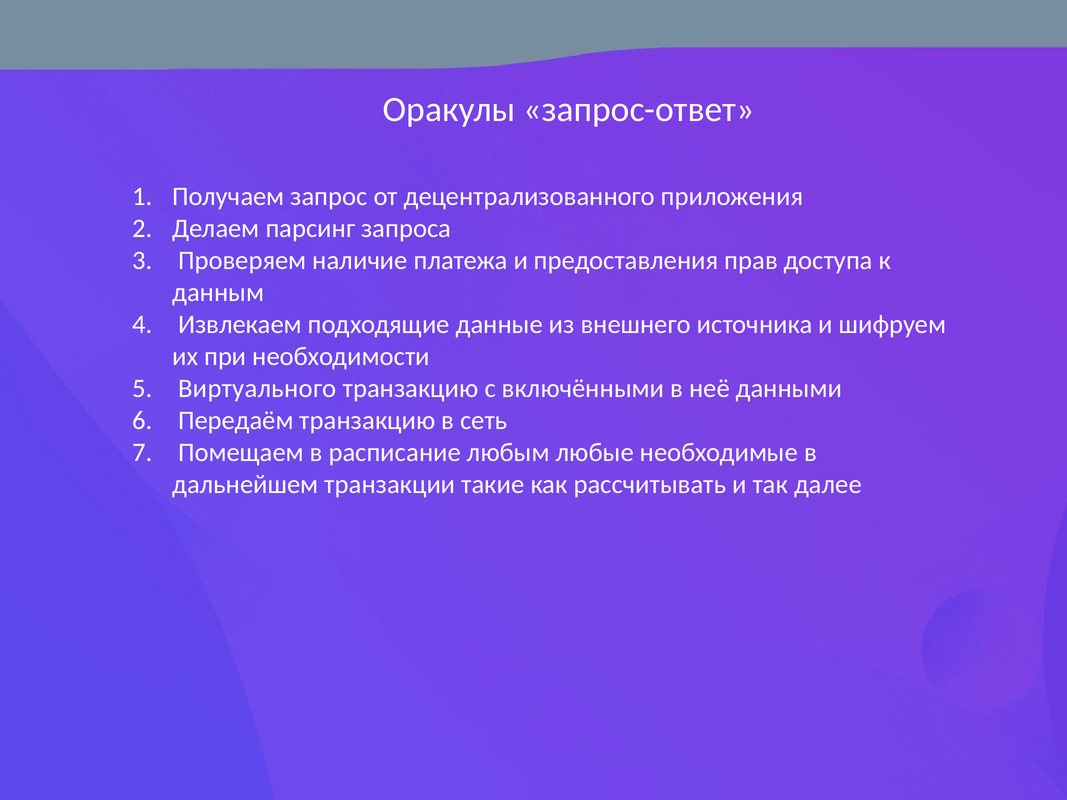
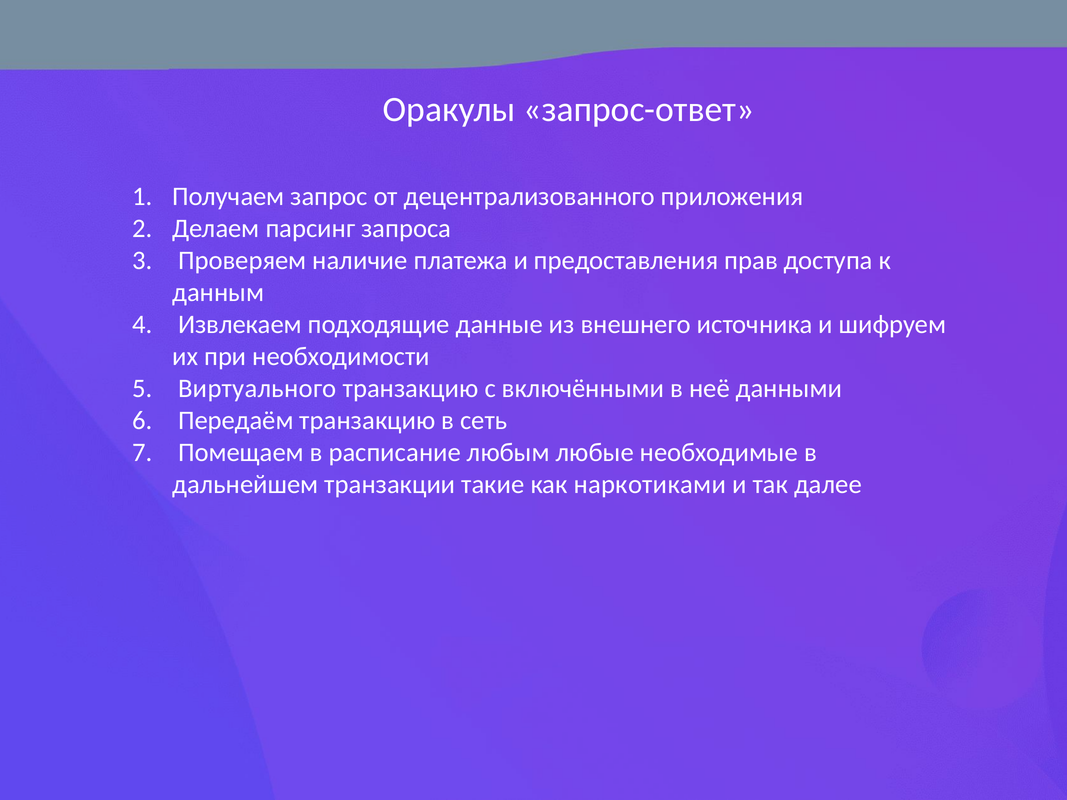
рассчитывать: рассчитывать -> наркотиками
